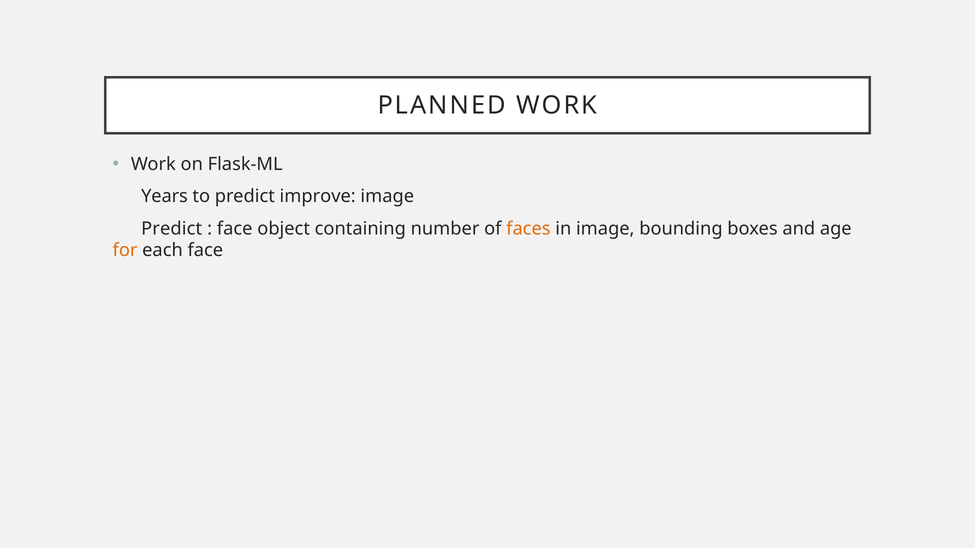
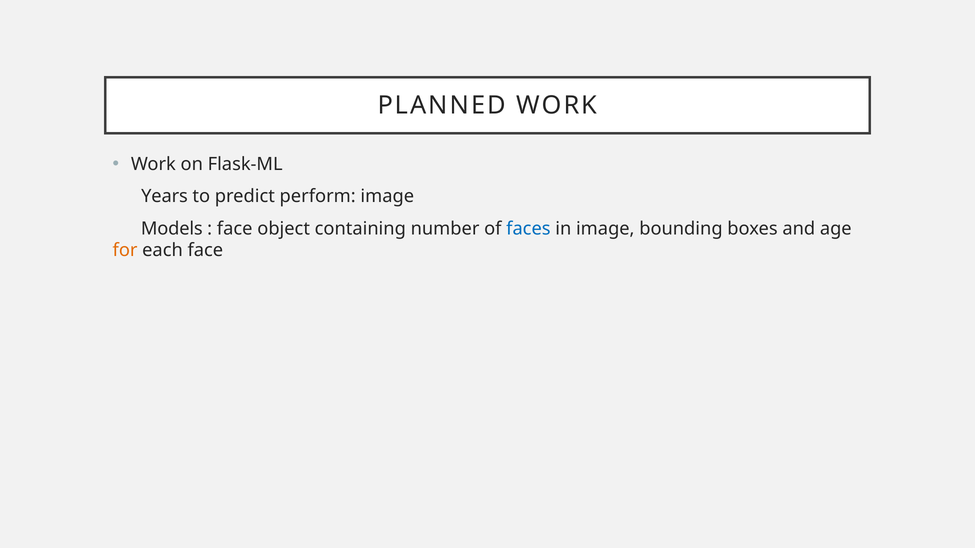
improve: improve -> perform
Predict at (172, 229): Predict -> Models
faces colour: orange -> blue
